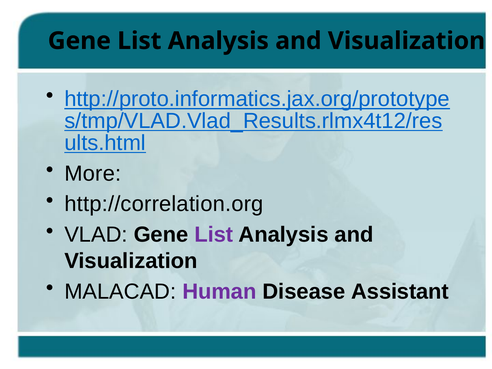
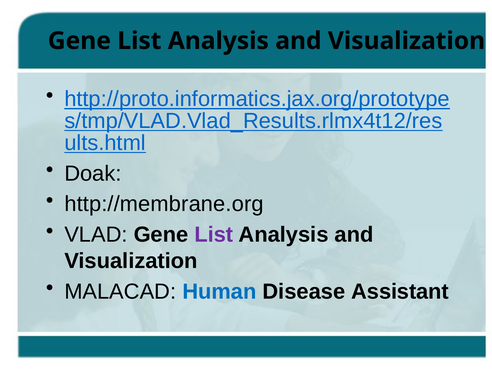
More: More -> Doak
http://correlation.org: http://correlation.org -> http://membrane.org
Human colour: purple -> blue
